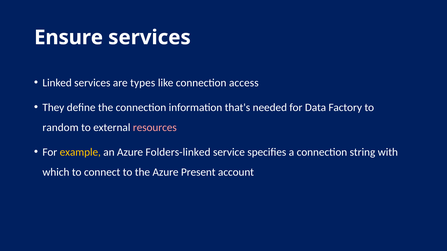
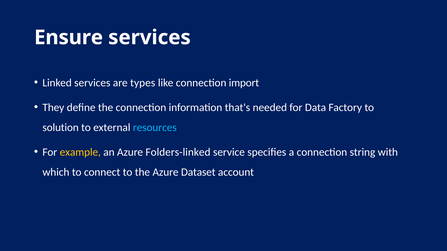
access: access -> import
random: random -> solution
resources colour: pink -> light blue
Present: Present -> Dataset
